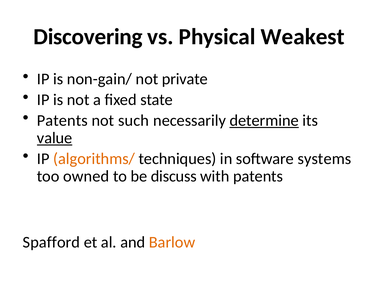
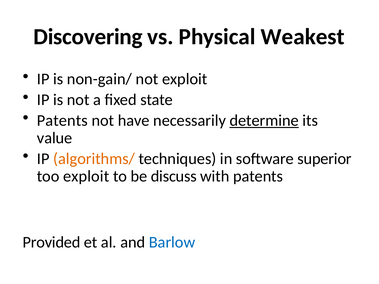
not private: private -> exploit
such: such -> have
value underline: present -> none
systems: systems -> superior
too owned: owned -> exploit
Spafford: Spafford -> Provided
Barlow colour: orange -> blue
